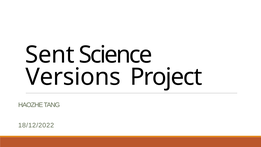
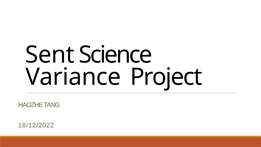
Versions: Versions -> Variance
